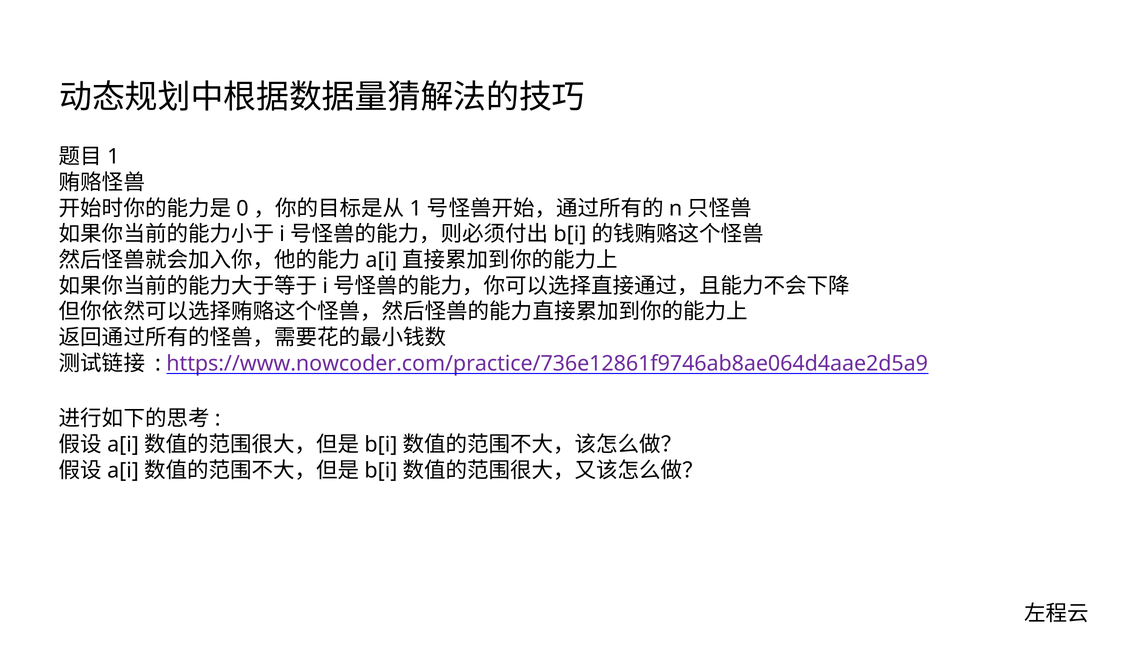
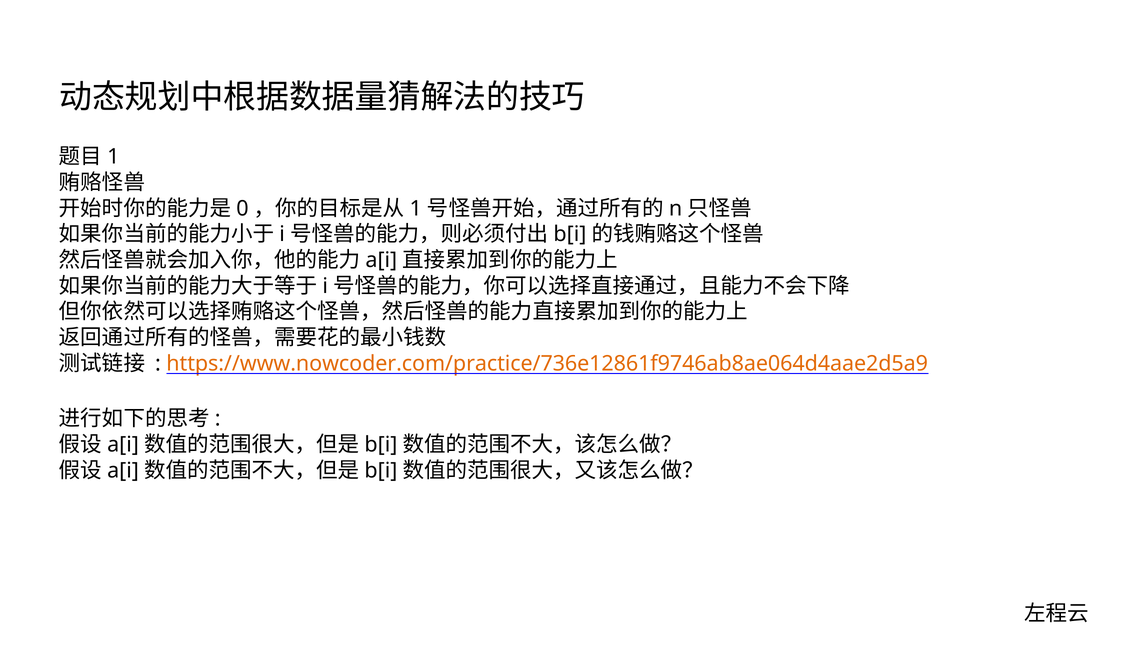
https://www.nowcoder.com/practice/736e12861f9746ab8ae064d4aae2d5a9 colour: purple -> orange
